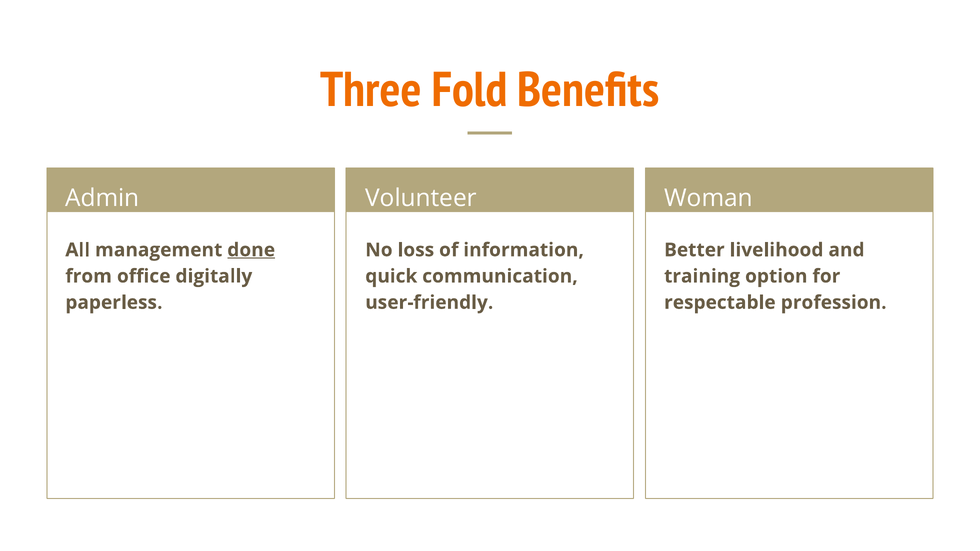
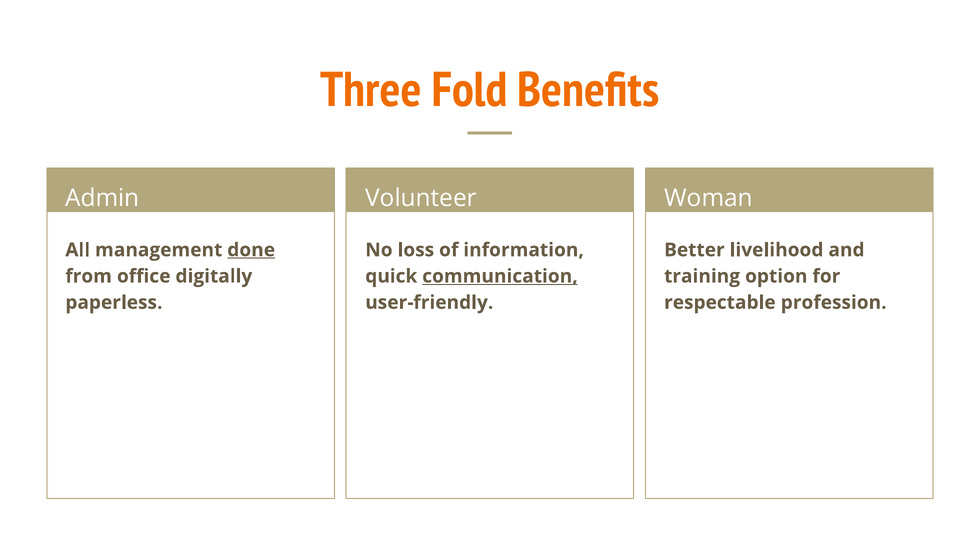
communication underline: none -> present
